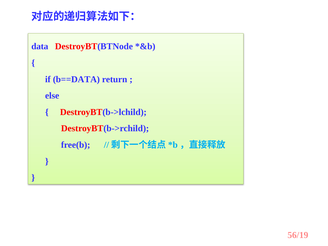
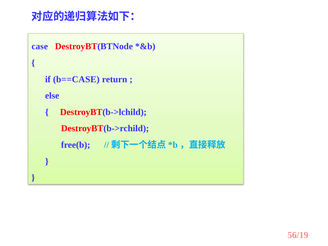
data: data -> case
b==DATA: b==DATA -> b==CASE
